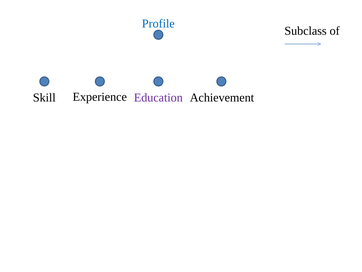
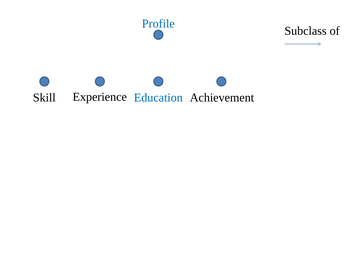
Education colour: purple -> blue
